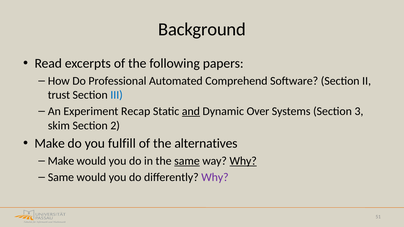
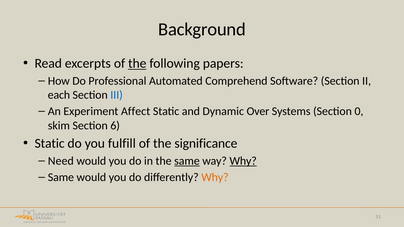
the at (137, 64) underline: none -> present
trust: trust -> each
Recap: Recap -> Affect
and underline: present -> none
3: 3 -> 0
2: 2 -> 6
Make at (50, 144): Make -> Static
alternatives: alternatives -> significance
Make at (61, 161): Make -> Need
Why at (215, 177) colour: purple -> orange
